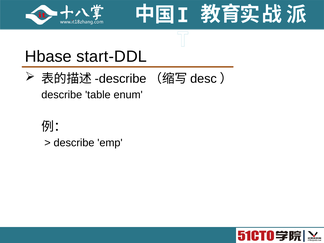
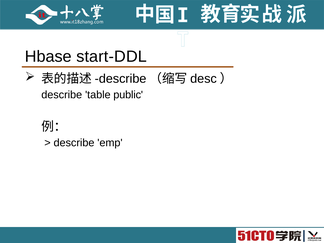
enum: enum -> public
